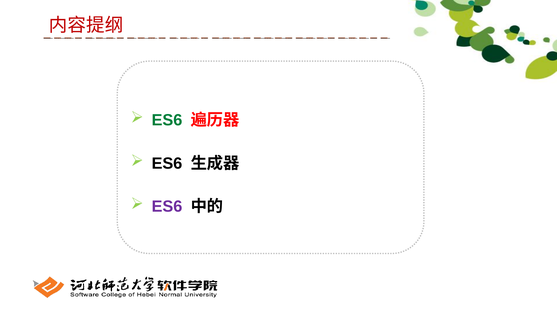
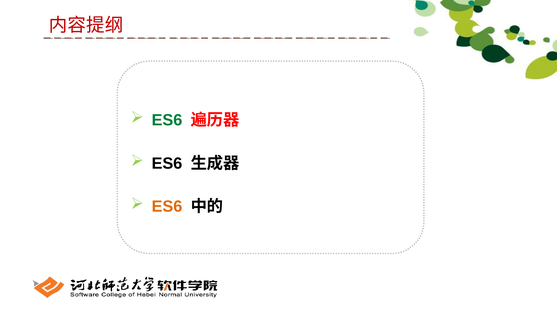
ES6 at (167, 207) colour: purple -> orange
